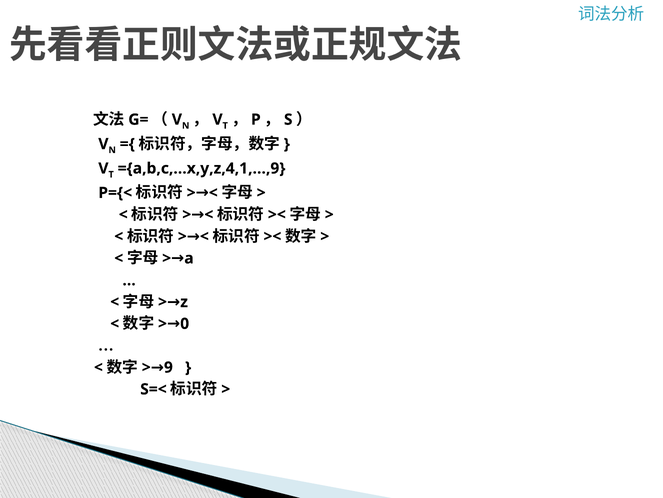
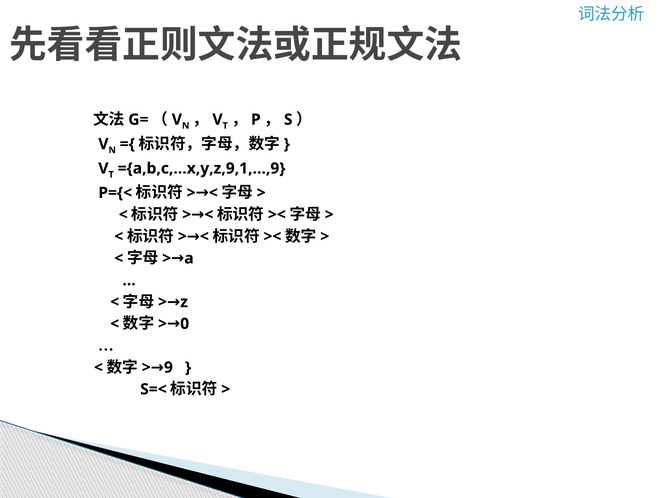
={a,b,c,…x,y,z,4,1,…,9: ={a,b,c,…x,y,z,4,1,…,9 -> ={a,b,c,…x,y,z,9,1,…,9
